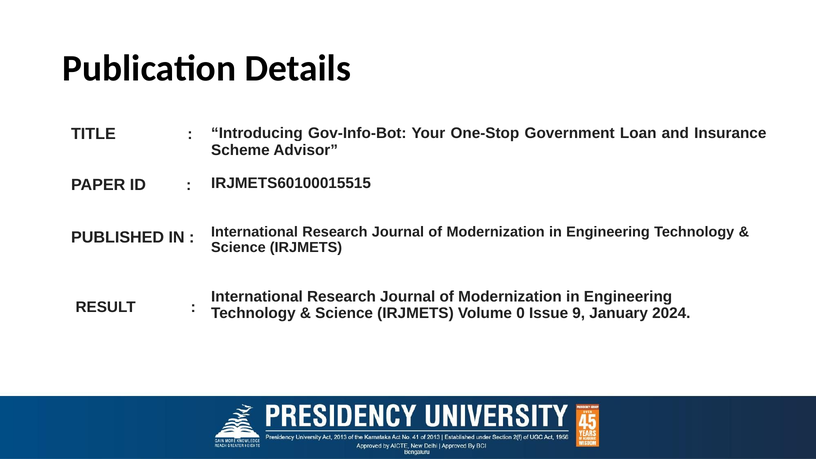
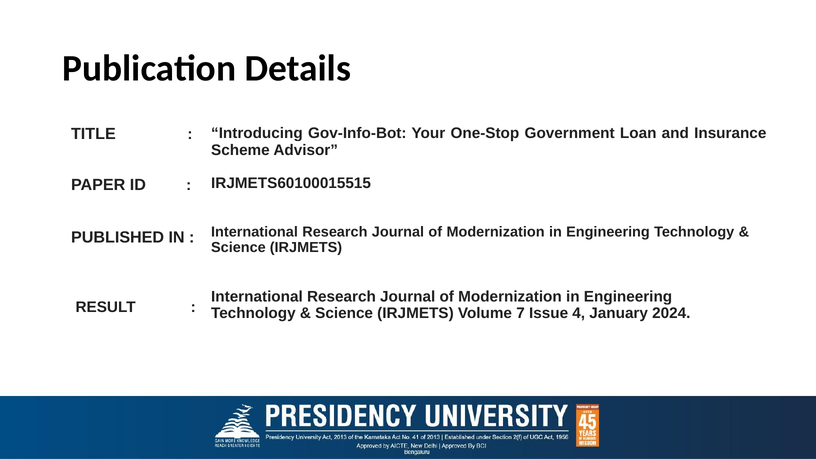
0: 0 -> 7
9: 9 -> 4
